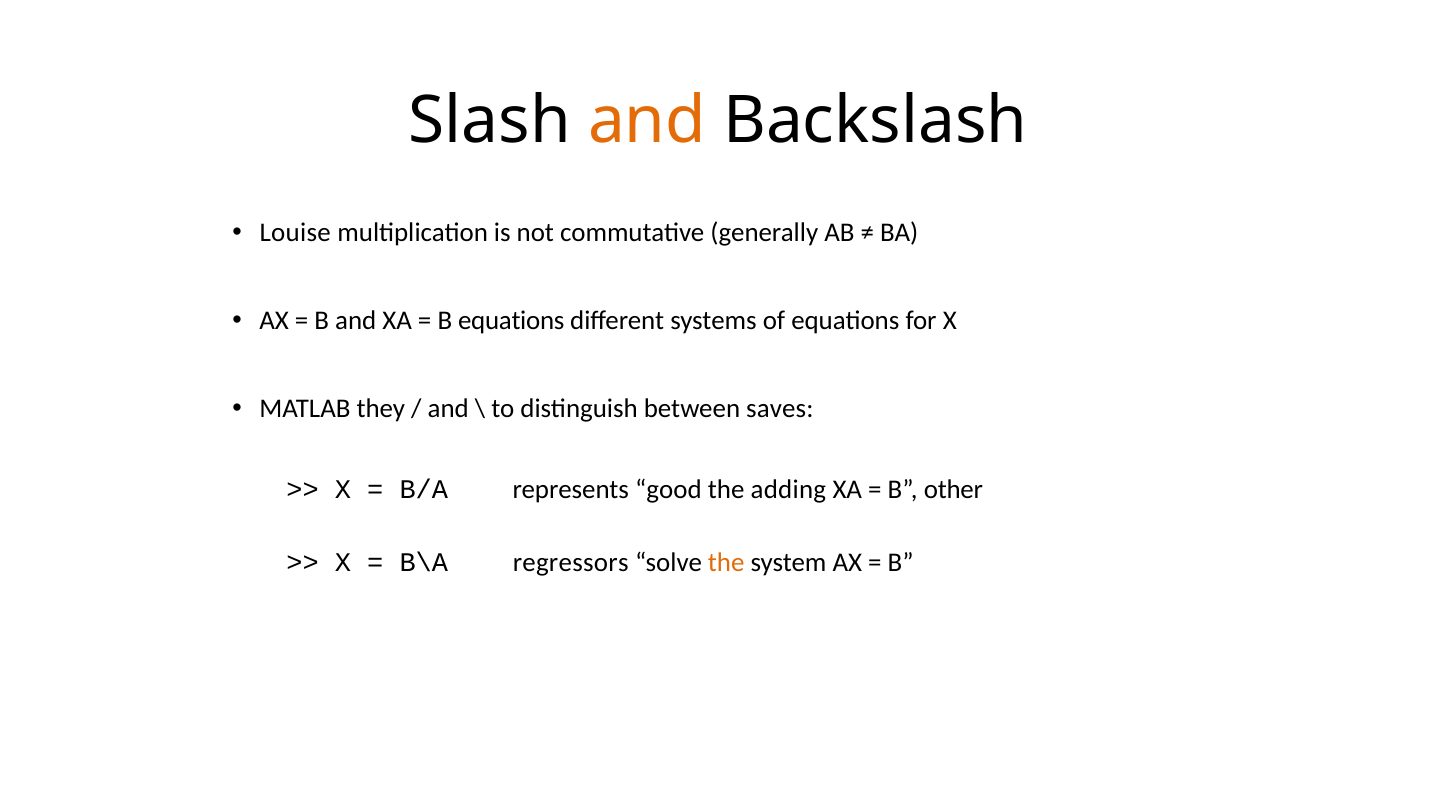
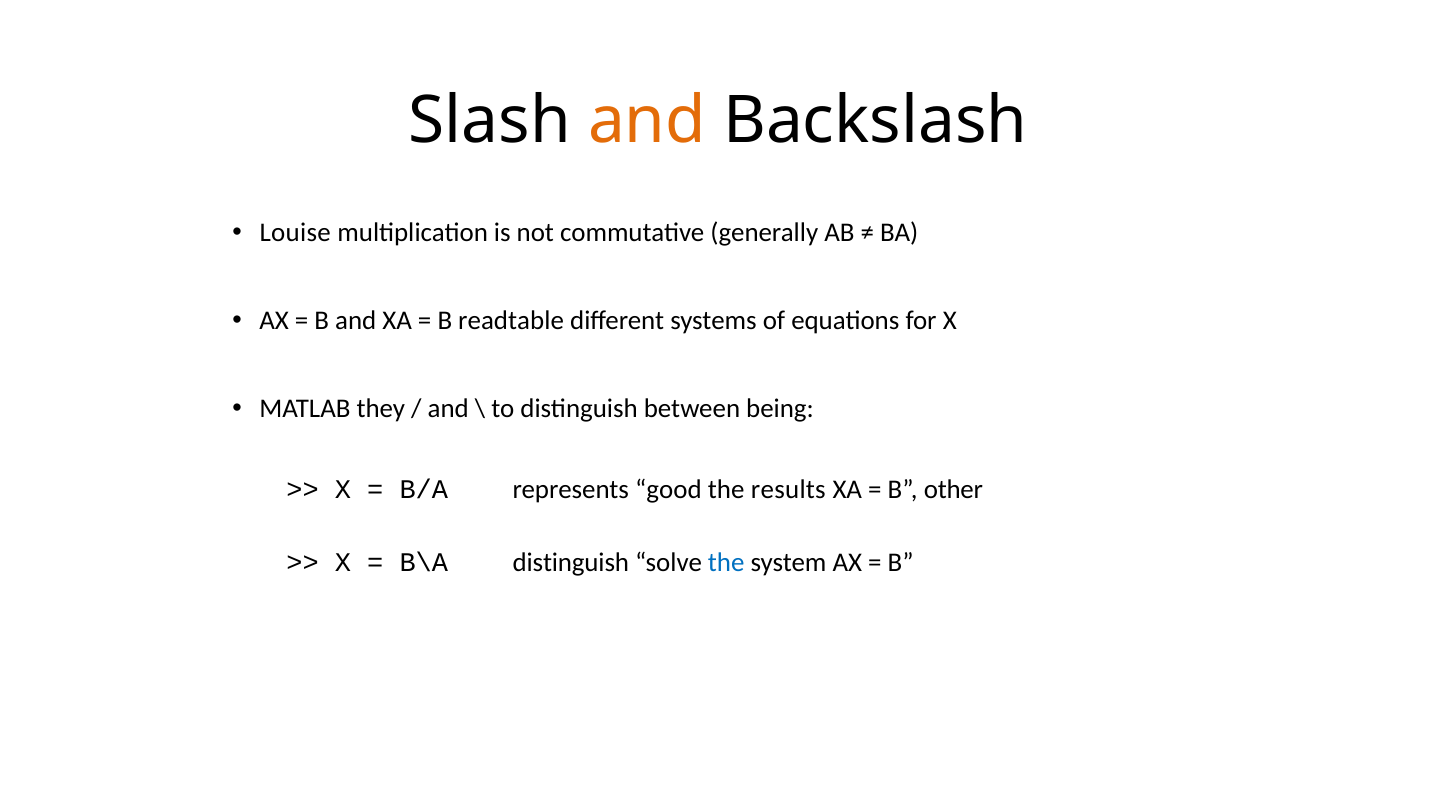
B equations: equations -> readtable
saves: saves -> being
adding: adding -> results
B\A regressors: regressors -> distinguish
the at (726, 563) colour: orange -> blue
